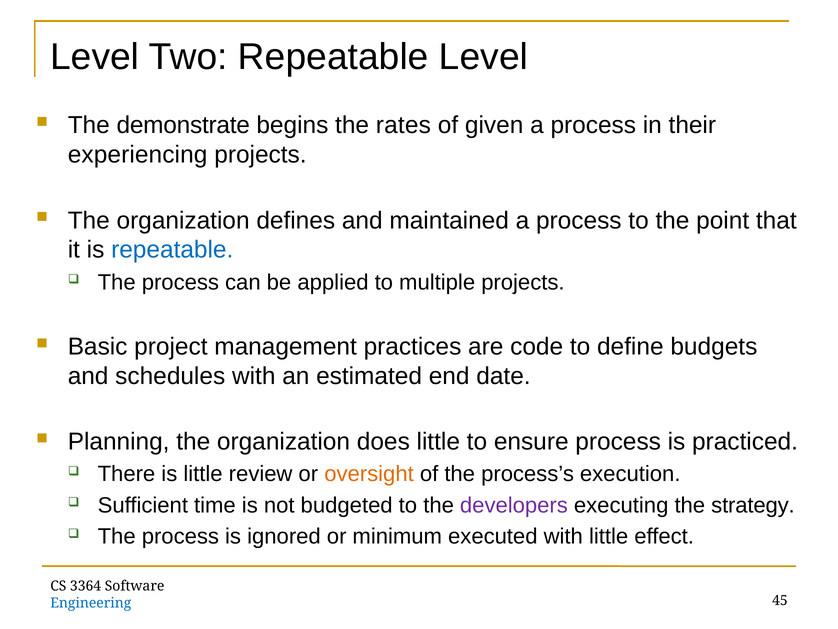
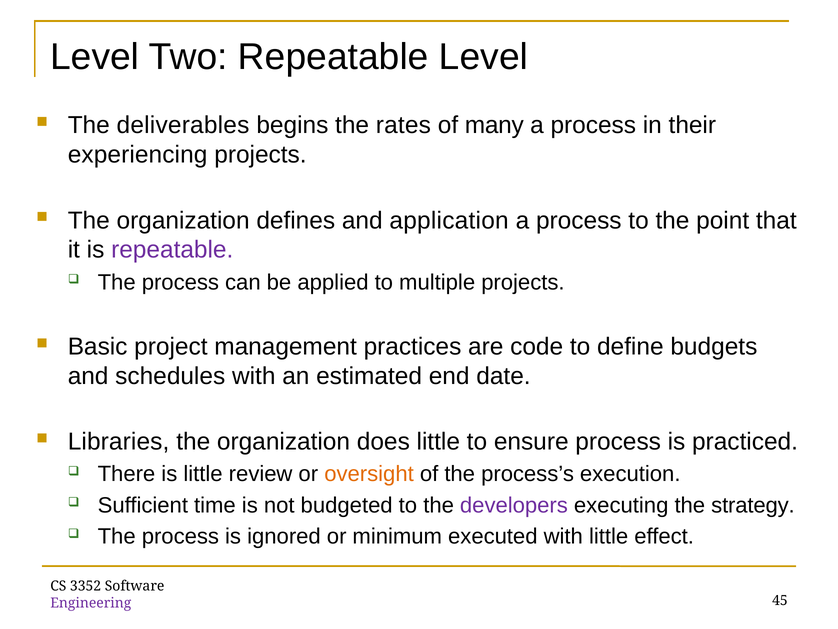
demonstrate: demonstrate -> deliverables
given: given -> many
maintained: maintained -> application
repeatable at (172, 250) colour: blue -> purple
Planning: Planning -> Libraries
3364: 3364 -> 3352
Engineering colour: blue -> purple
